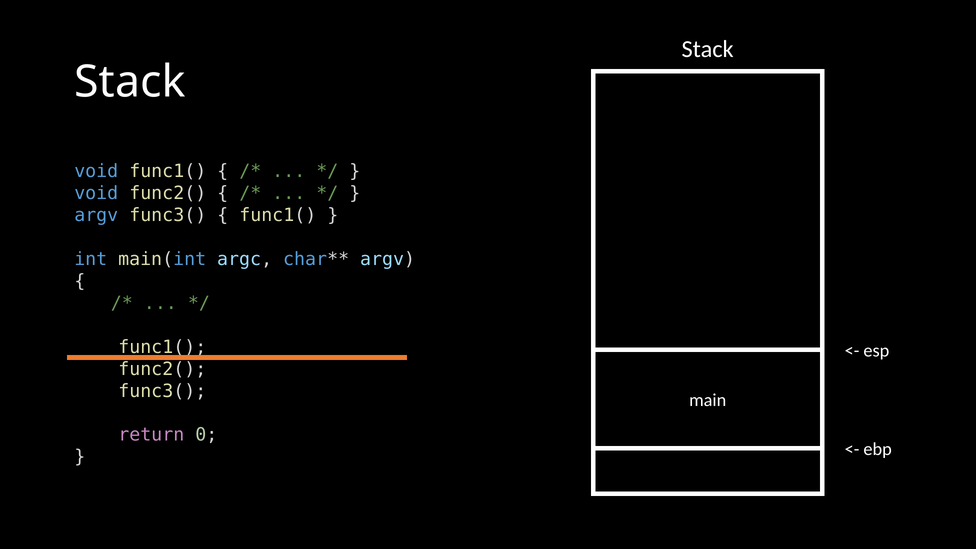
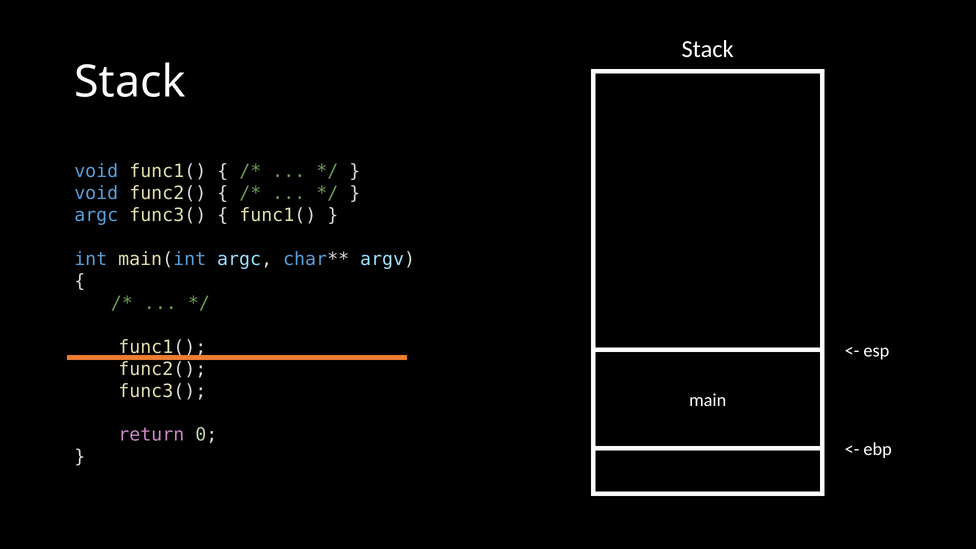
argv at (96, 215): argv -> argc
